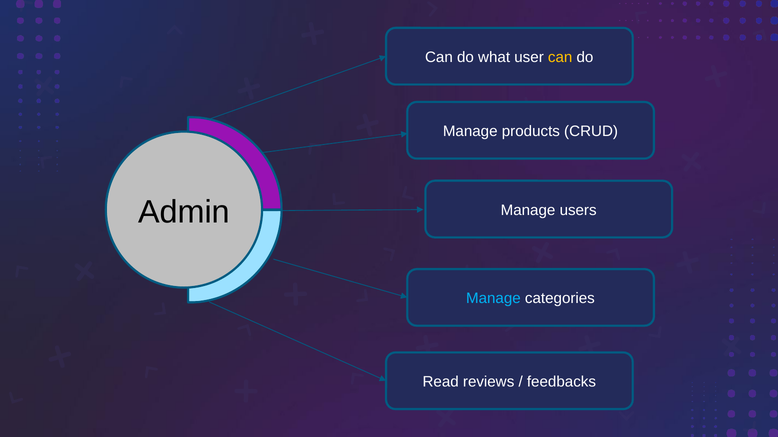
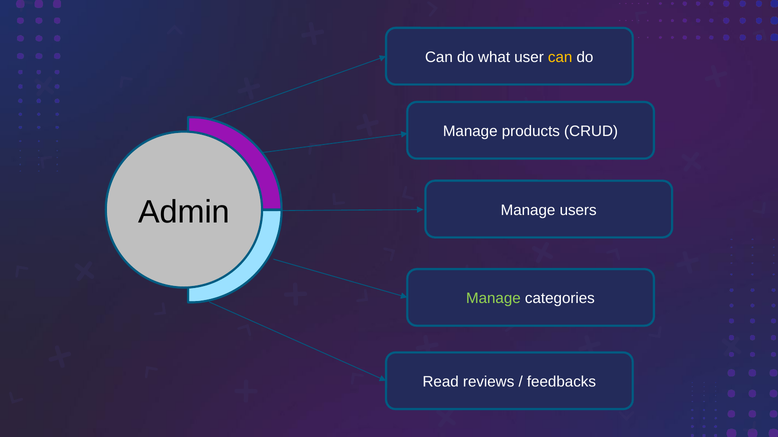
Manage at (493, 299) colour: light blue -> light green
